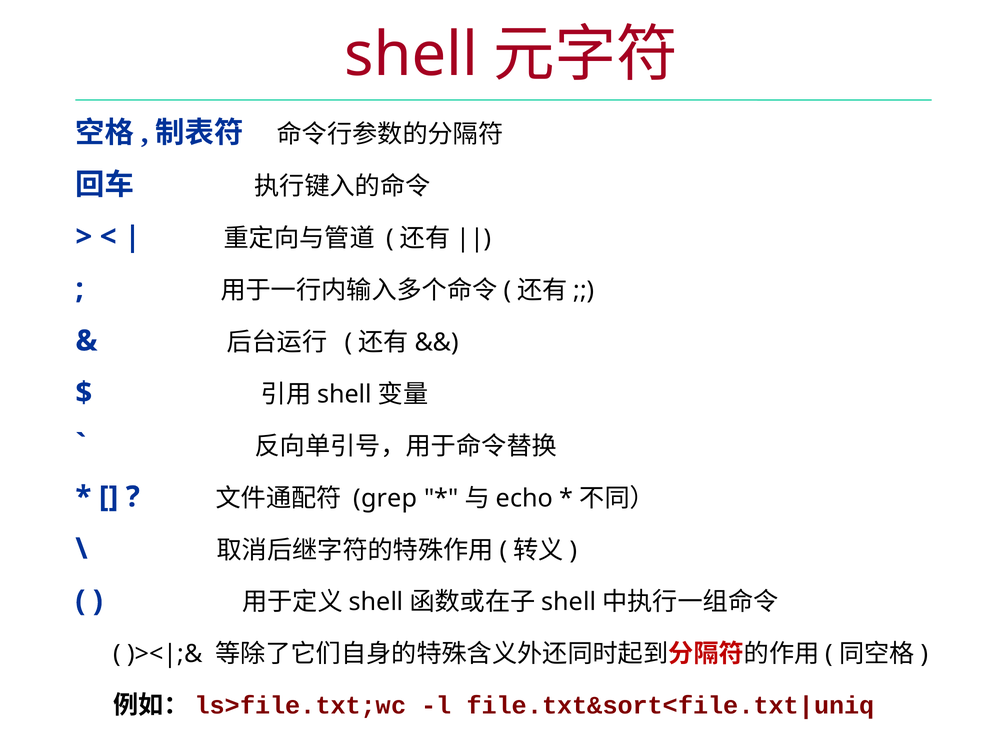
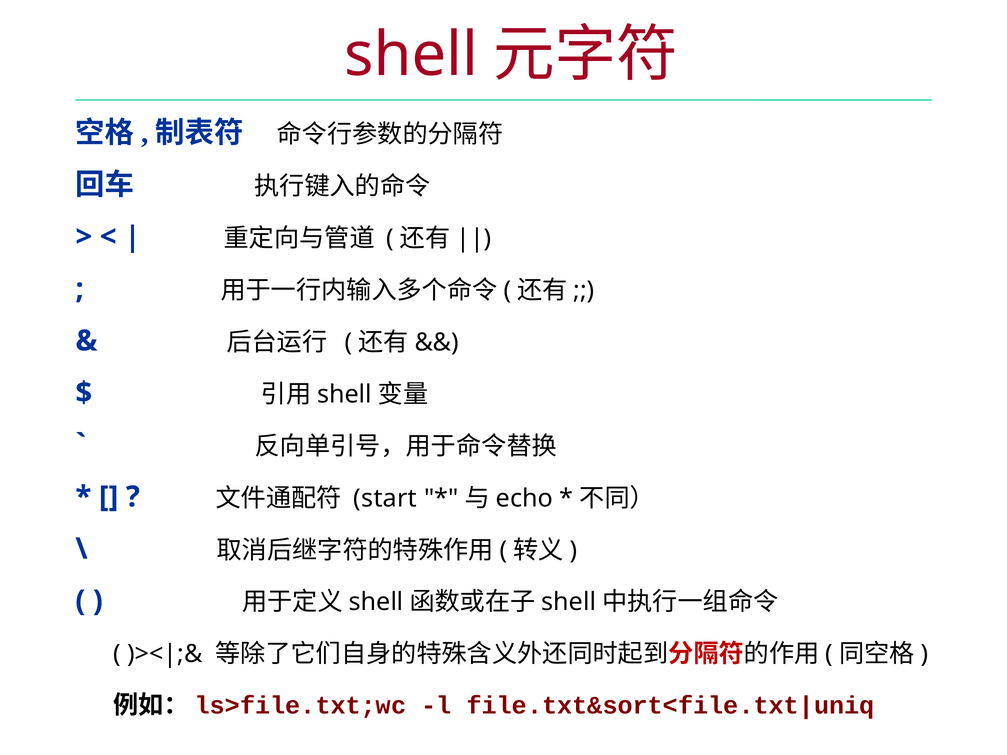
grep: grep -> start
